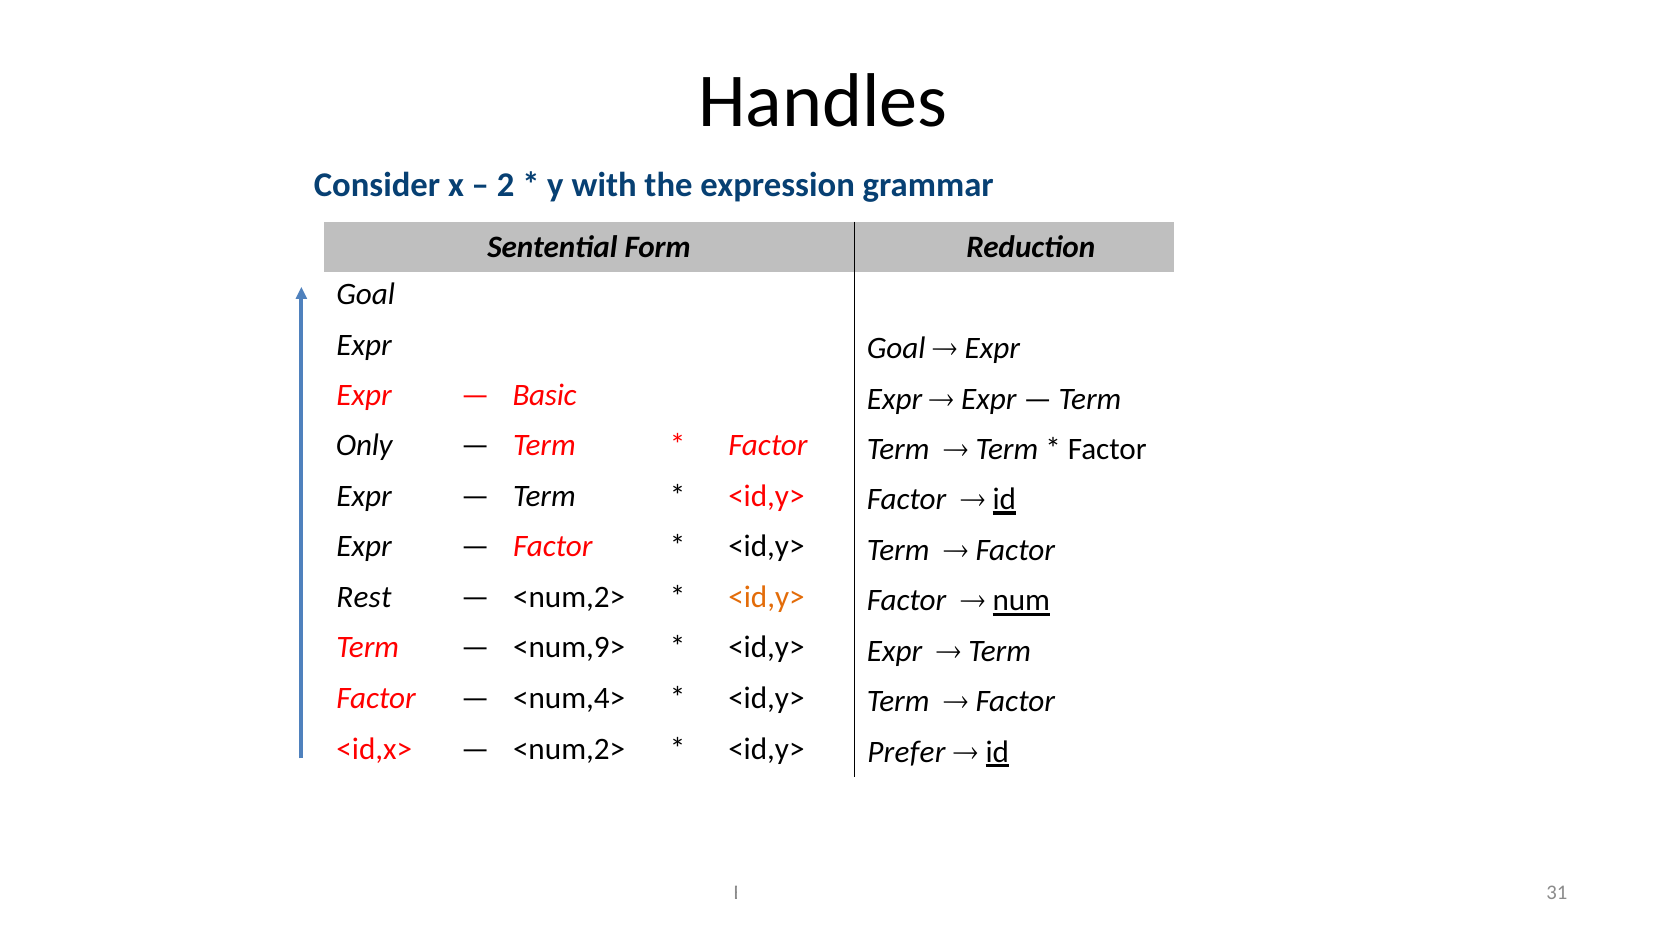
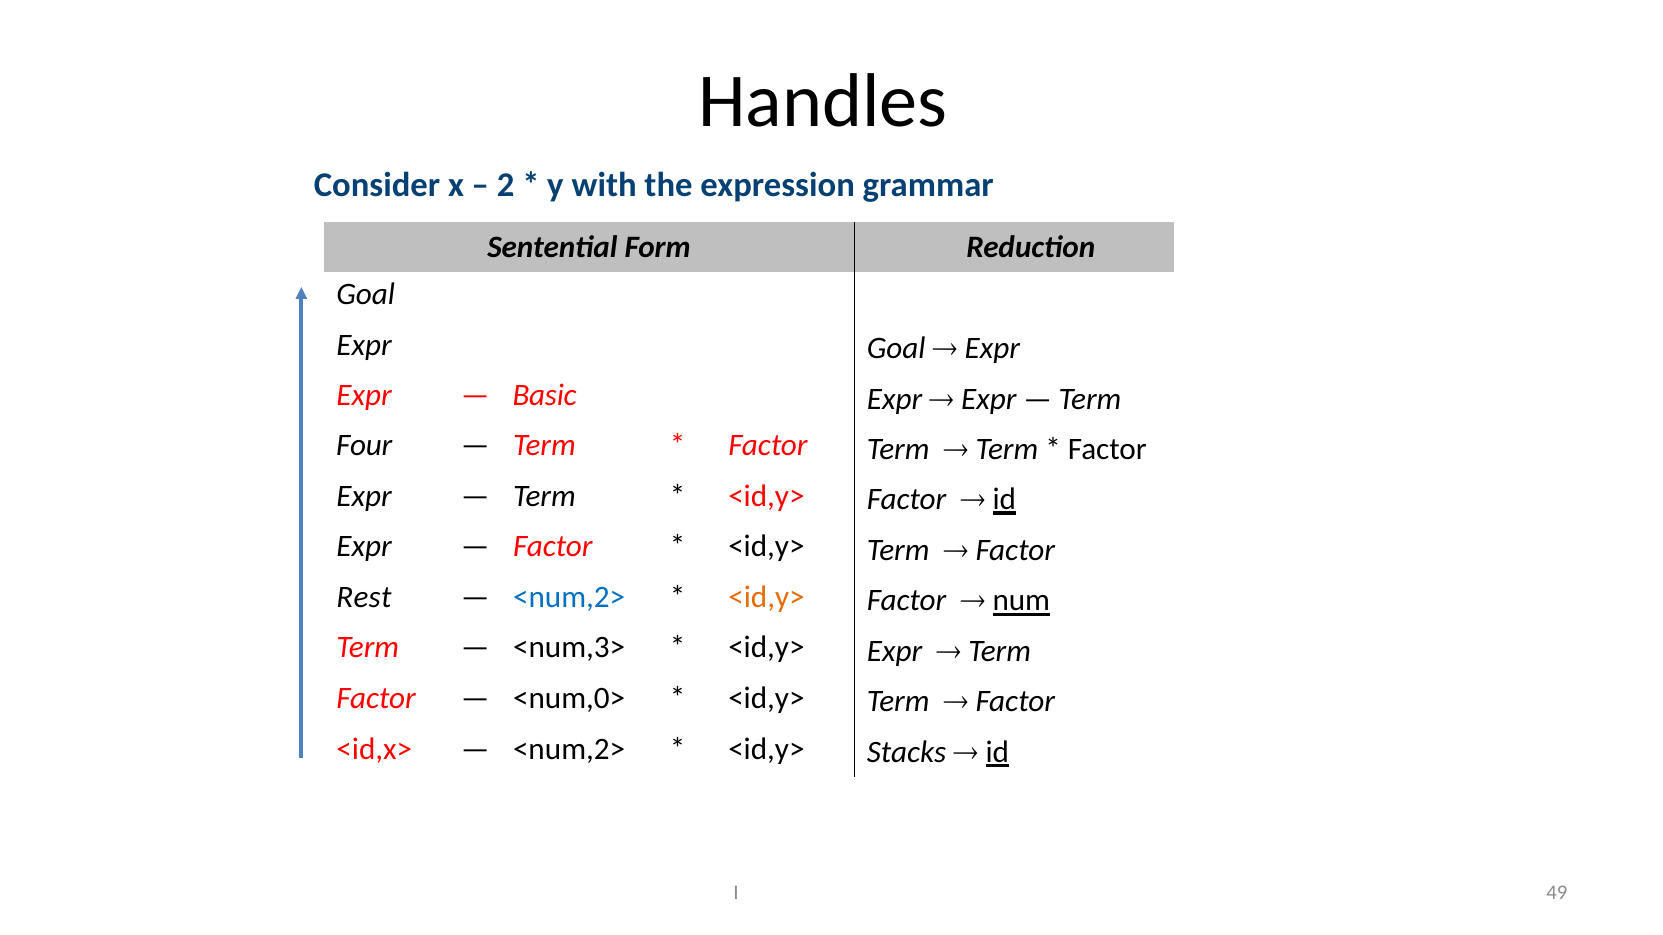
Only: Only -> Four
<num,2> at (569, 597) colour: black -> blue
<num,9>: <num,9> -> <num,3>
<num,4>: <num,4> -> <num,0>
Prefer: Prefer -> Stacks
31: 31 -> 49
